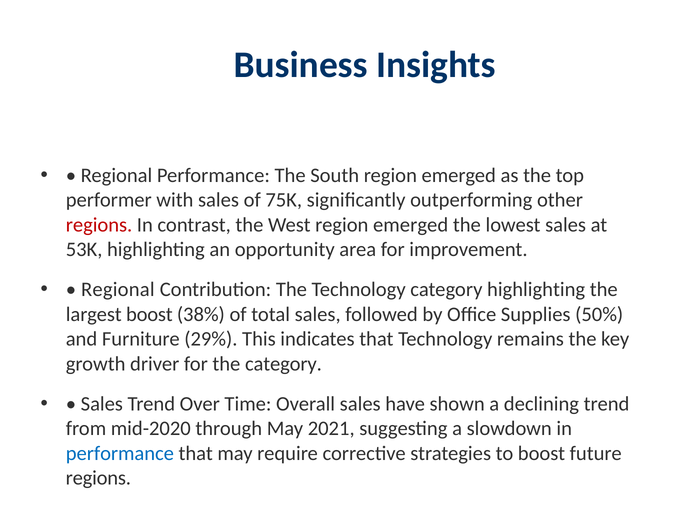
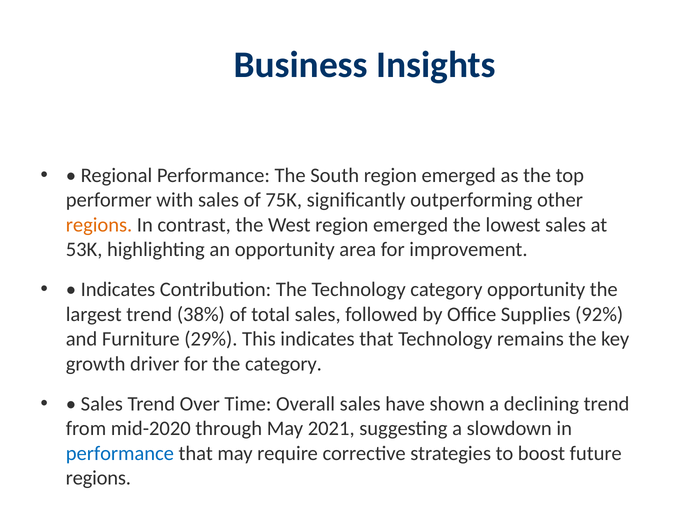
regions at (99, 225) colour: red -> orange
Regional at (118, 290): Regional -> Indicates
category highlighting: highlighting -> opportunity
largest boost: boost -> trend
50%: 50% -> 92%
